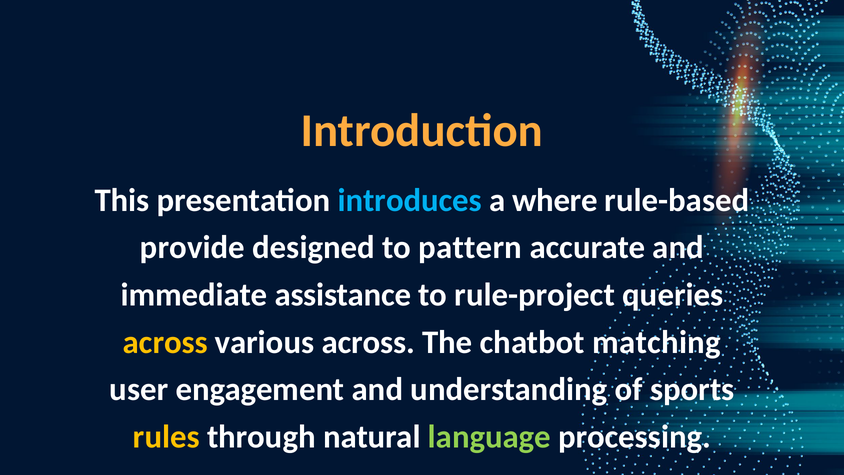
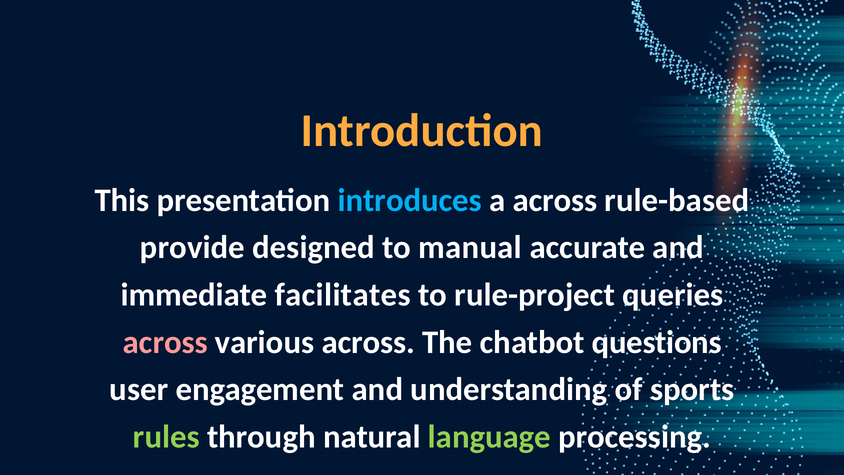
a where: where -> across
pattern: pattern -> manual
assistance: assistance -> facilitates
across at (165, 342) colour: yellow -> pink
matching: matching -> questions
rules colour: yellow -> light green
